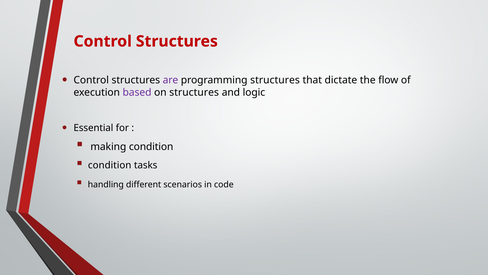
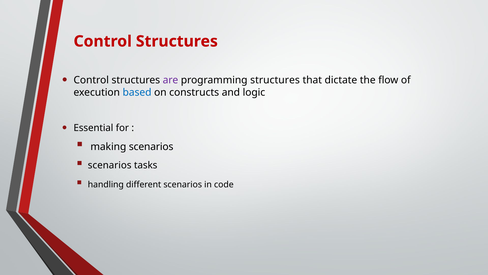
based colour: purple -> blue
on structures: structures -> constructs
making condition: condition -> scenarios
condition at (110, 165): condition -> scenarios
